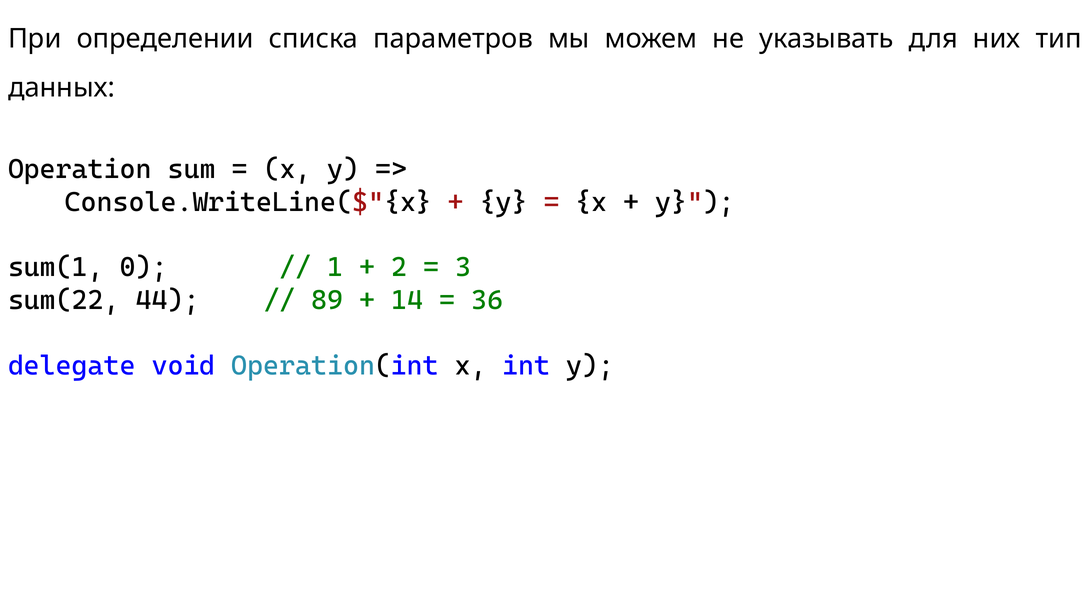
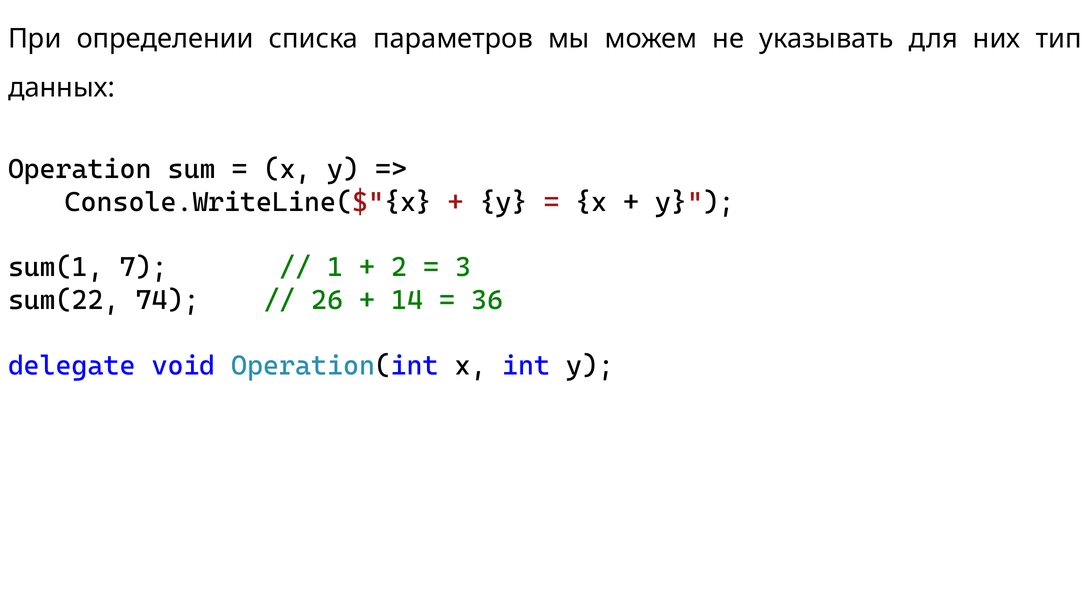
0: 0 -> 7
44: 44 -> 74
89: 89 -> 26
